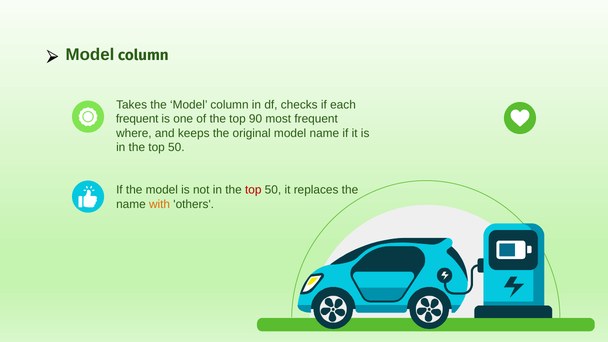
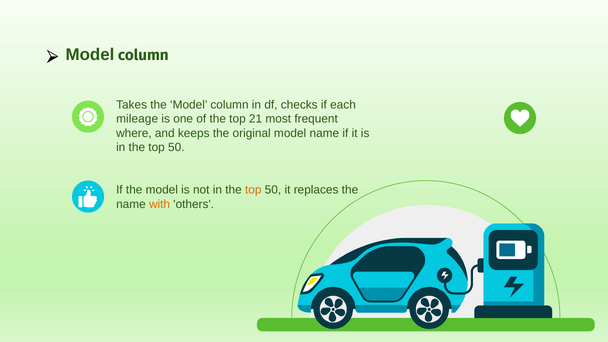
frequent at (137, 119): frequent -> mileage
90: 90 -> 21
top at (253, 190) colour: red -> orange
